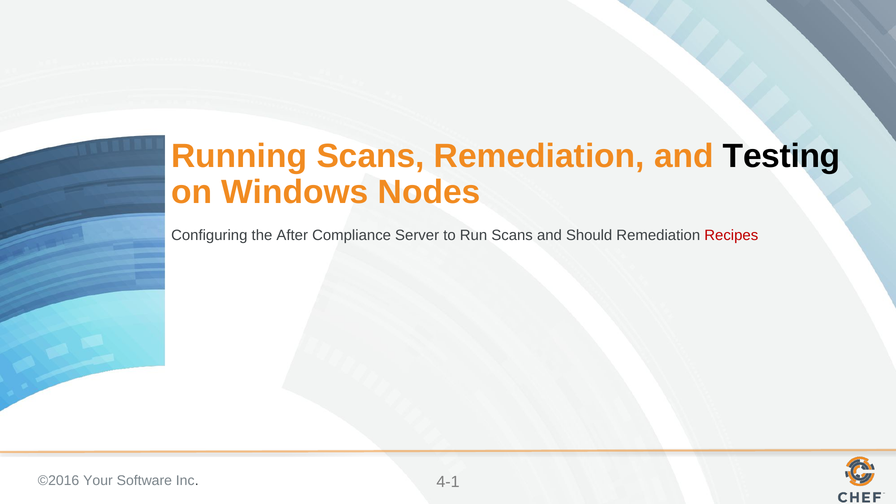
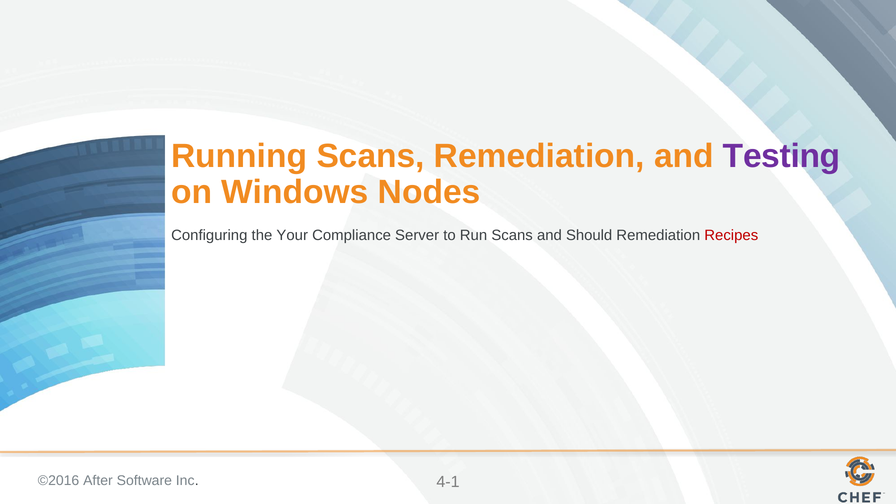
Testing colour: black -> purple
After: After -> Your
Your: Your -> After
